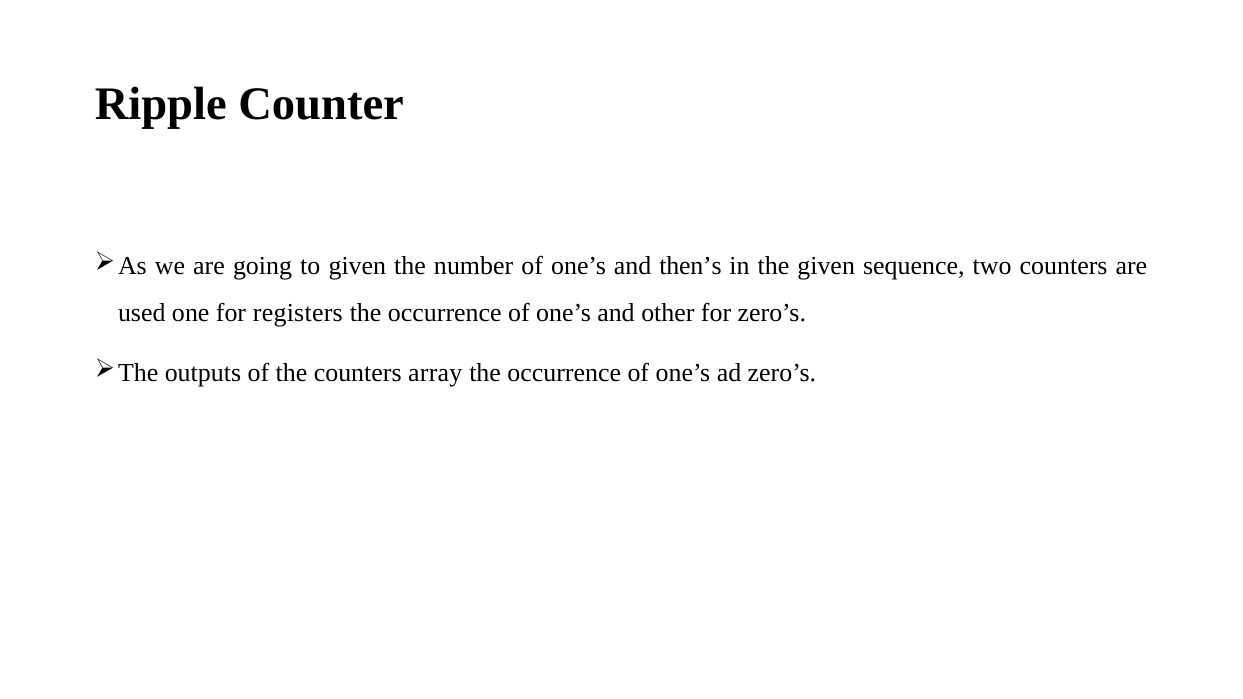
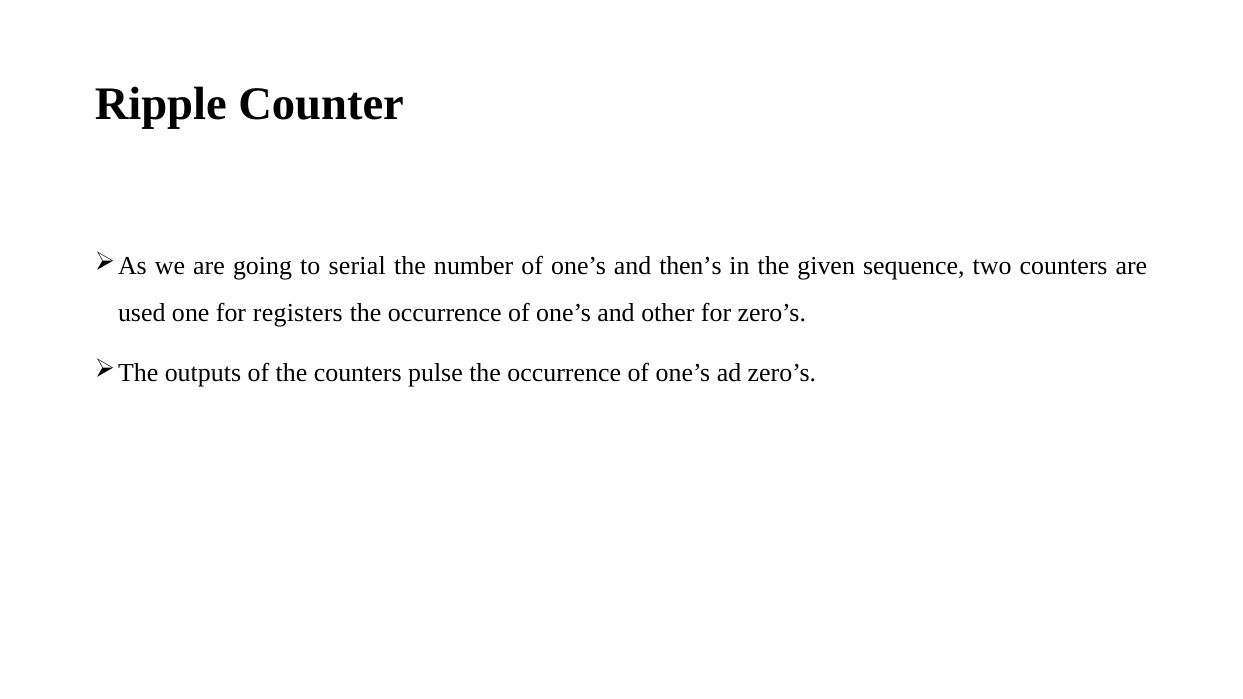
to given: given -> serial
array: array -> pulse
